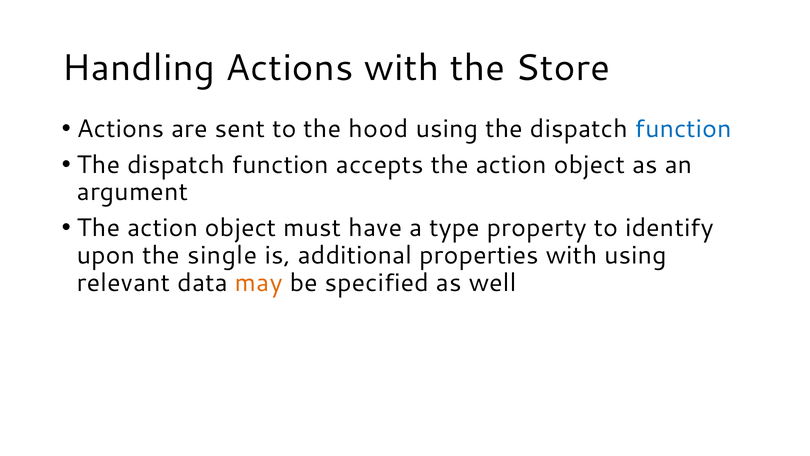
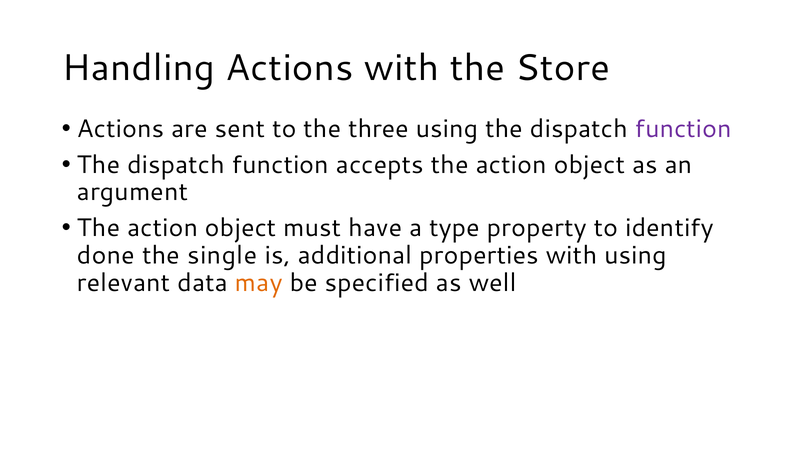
hood: hood -> three
function at (683, 129) colour: blue -> purple
upon: upon -> done
